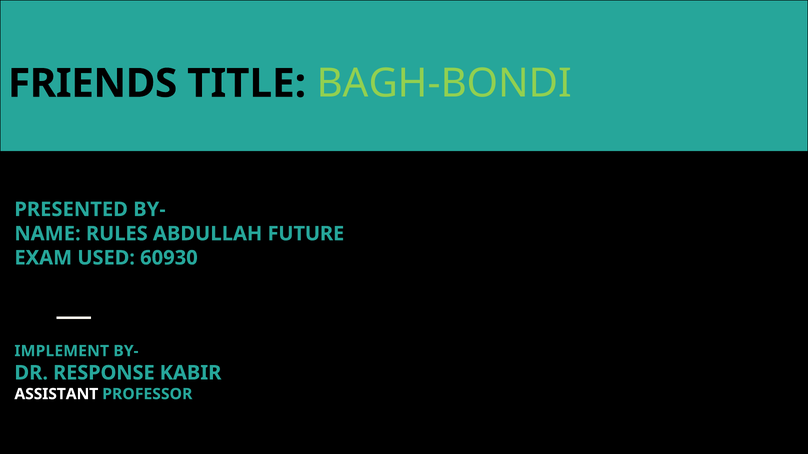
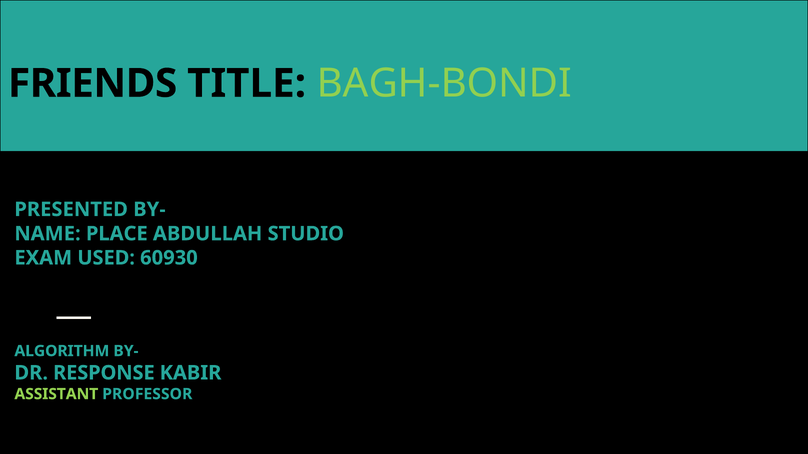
RULES: RULES -> PLACE
FUTURE: FUTURE -> STUDIO
IMPLEMENT: IMPLEMENT -> ALGORITHM
ASSISTANT colour: white -> light green
